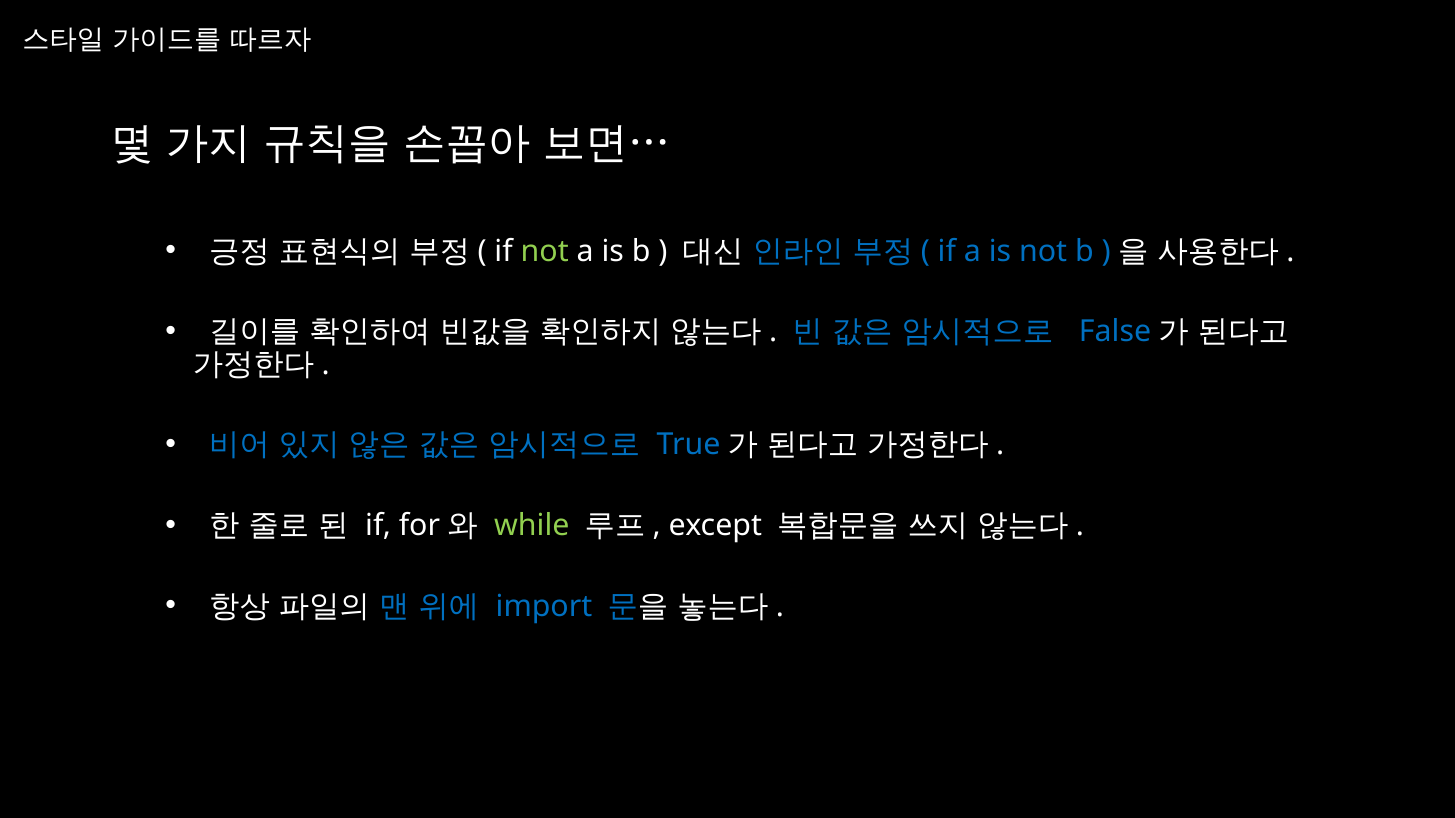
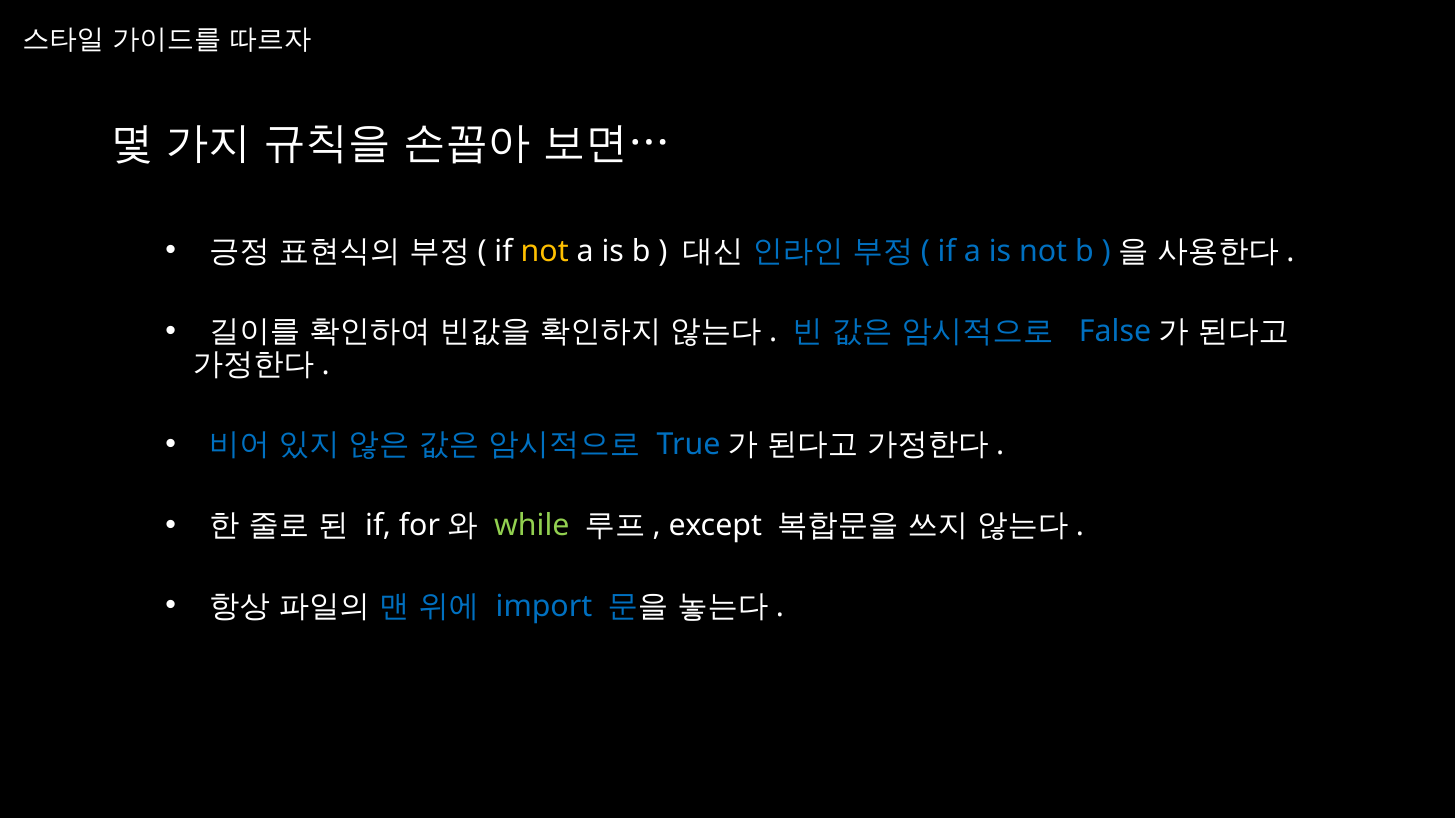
not at (545, 251) colour: light green -> yellow
